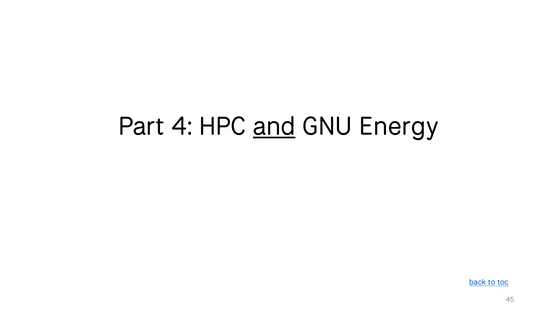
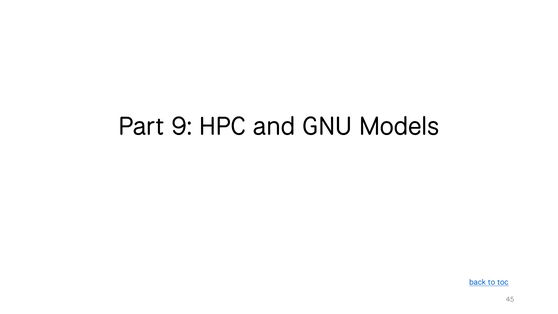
4: 4 -> 9
and underline: present -> none
Energy: Energy -> Models
